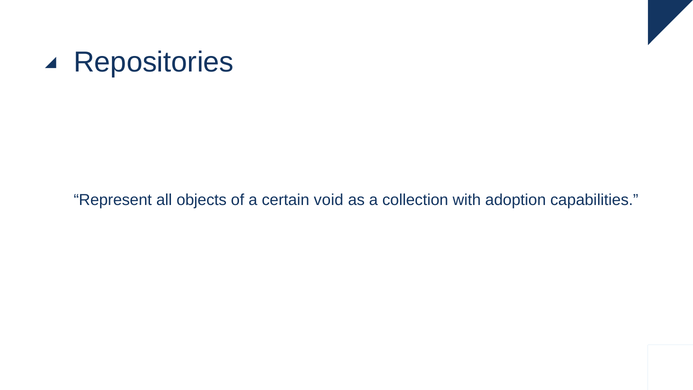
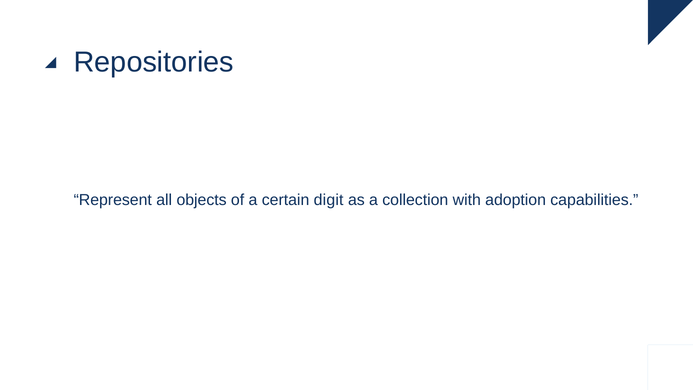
void: void -> digit
